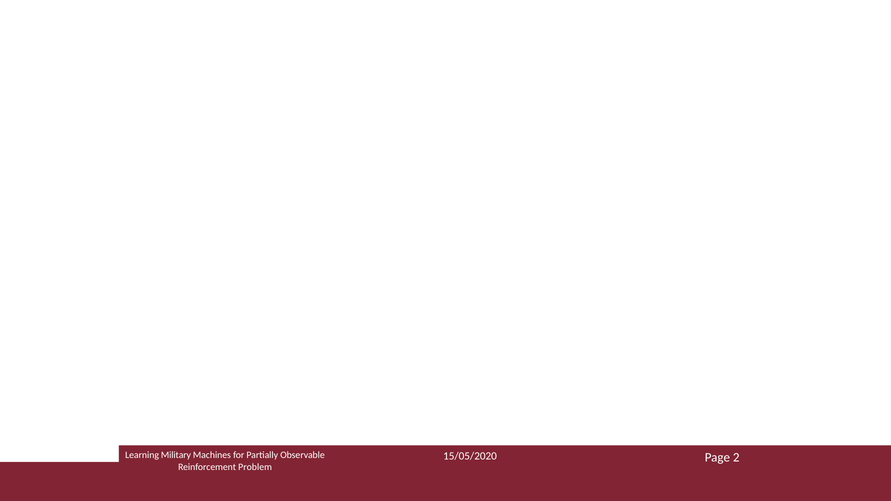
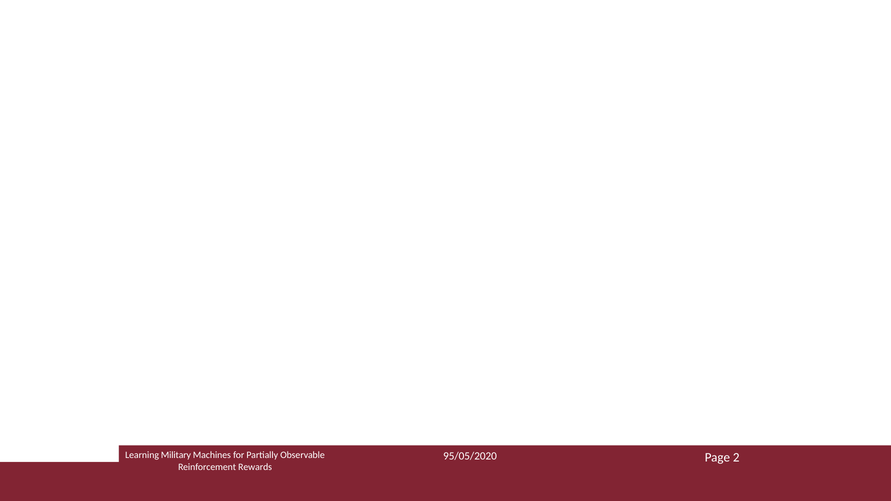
15/05/2020: 15/05/2020 -> 95/05/2020
Problem: Problem -> Rewards
